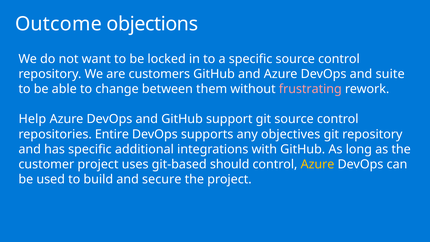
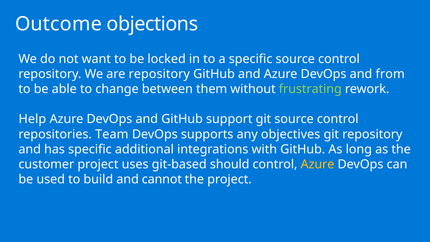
are customers: customers -> repository
suite: suite -> from
frustrating colour: pink -> light green
Entire: Entire -> Team
secure: secure -> cannot
